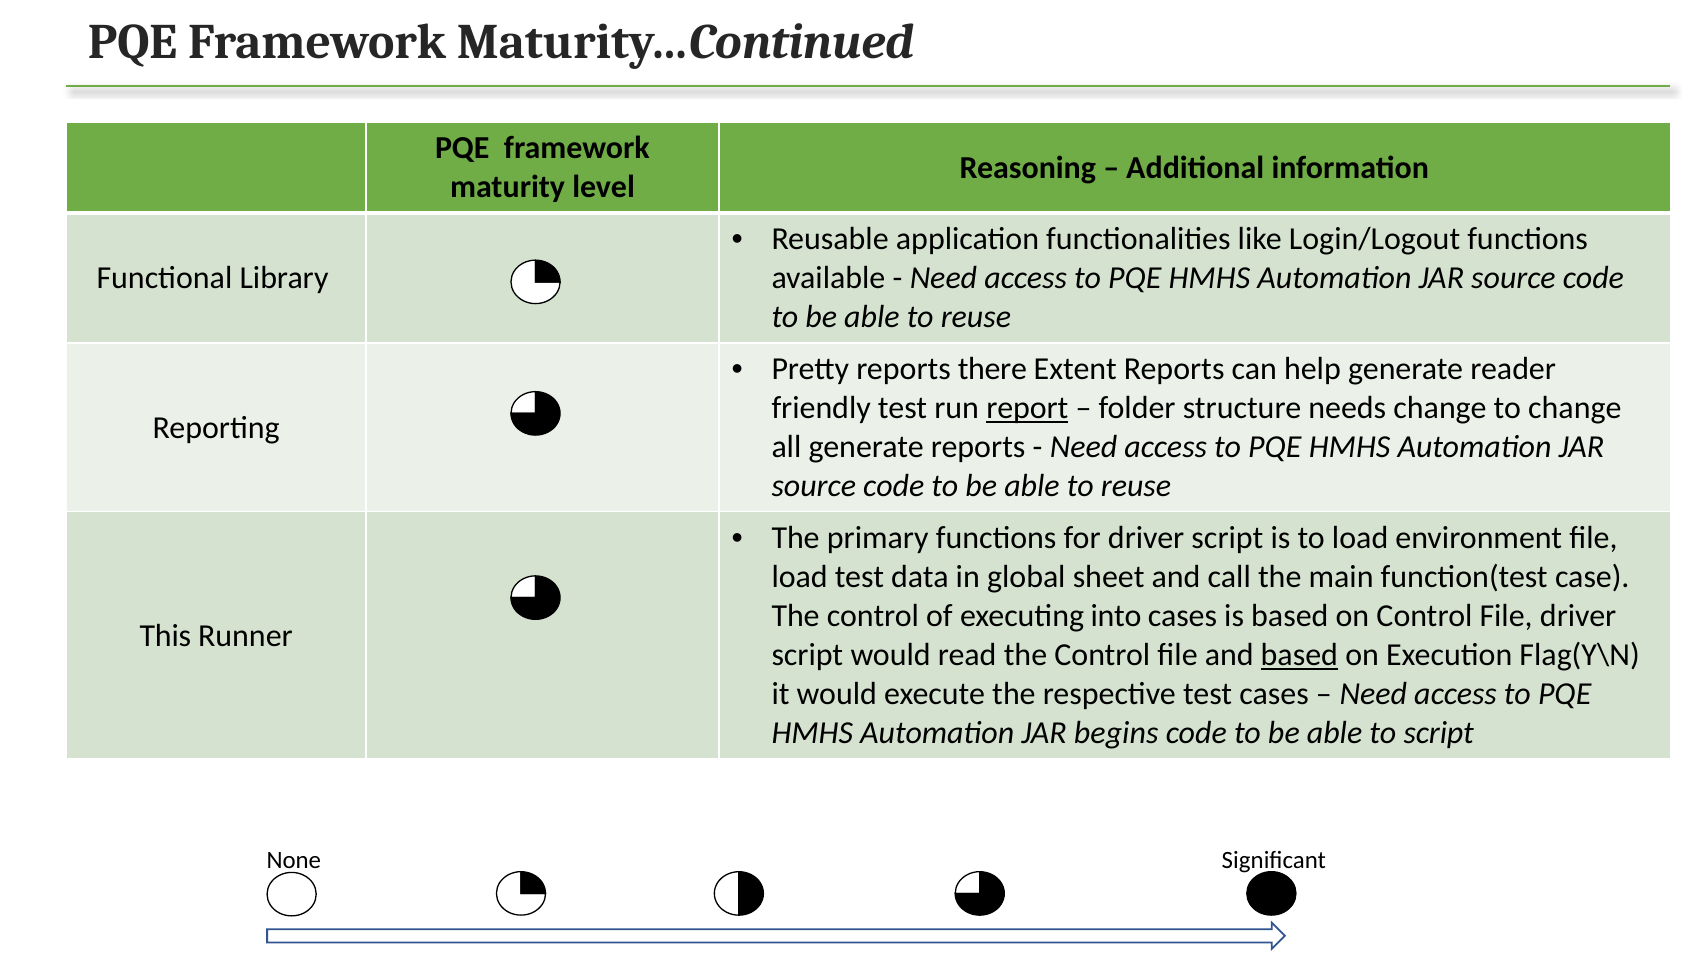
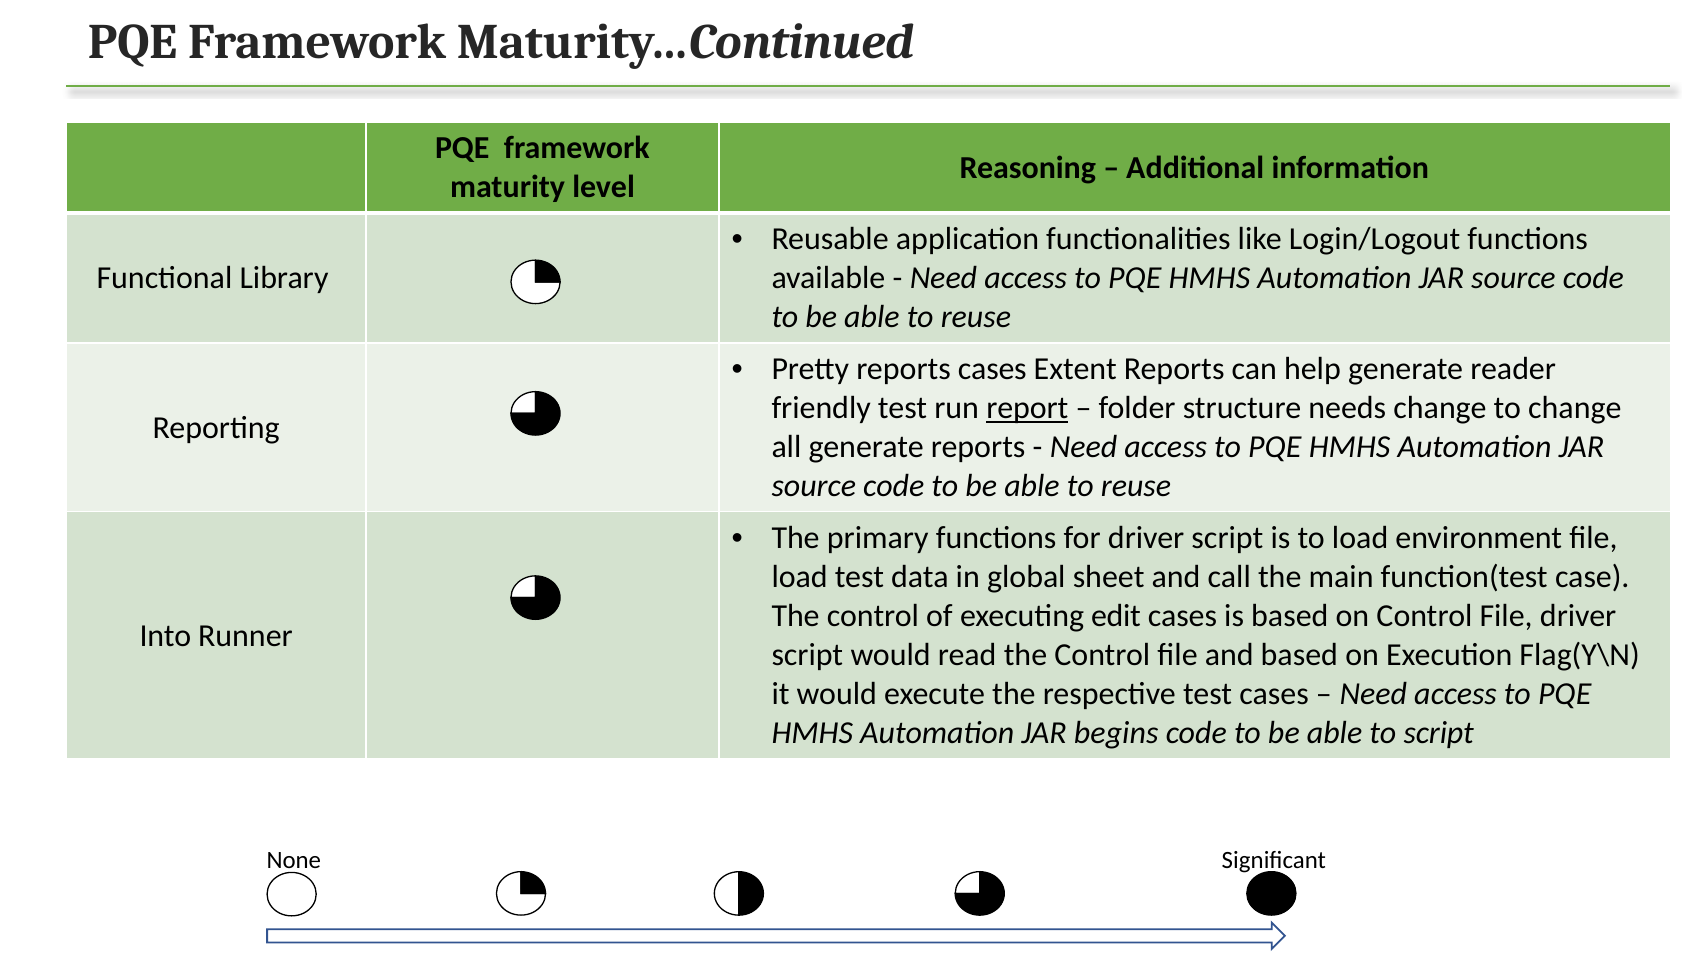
reports there: there -> cases
into: into -> edit
This: This -> Into
based at (1299, 655) underline: present -> none
